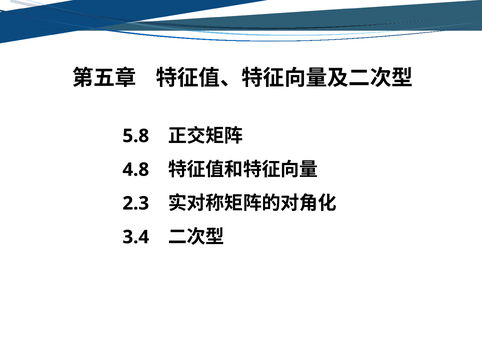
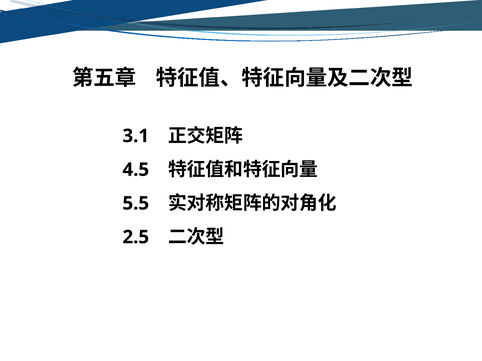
5.8: 5.8 -> 3.1
4.8: 4.8 -> 4.5
2.3: 2.3 -> 5.5
3.4: 3.4 -> 2.5
